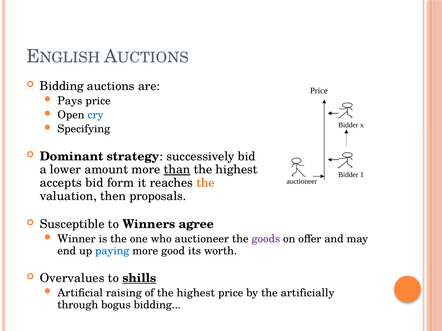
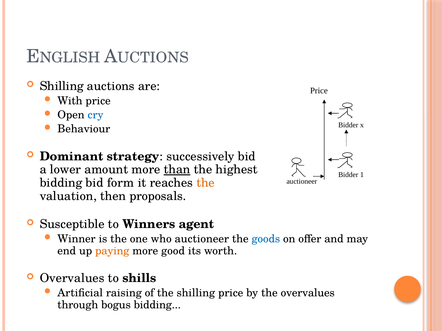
Bidding at (62, 86): Bidding -> Shilling
Pays: Pays -> With
Specifying: Specifying -> Behaviour
accepts at (61, 183): accepts -> bidding
agree: agree -> agent
goods colour: purple -> blue
paying colour: blue -> orange
shills underline: present -> none
of the highest: highest -> shilling
the artificially: artificially -> overvalues
